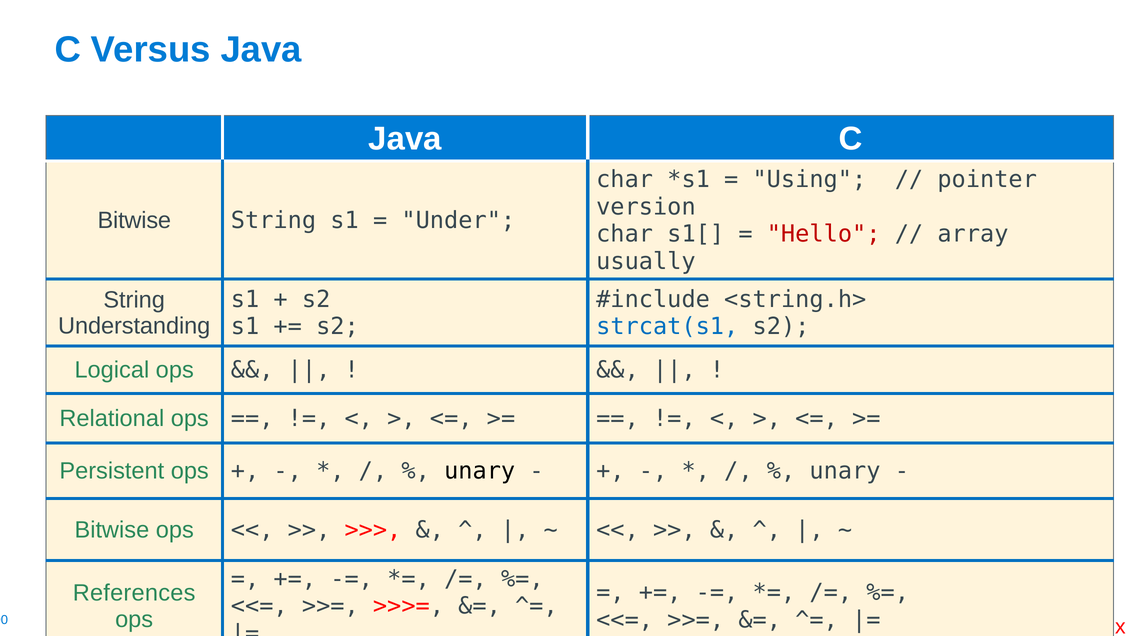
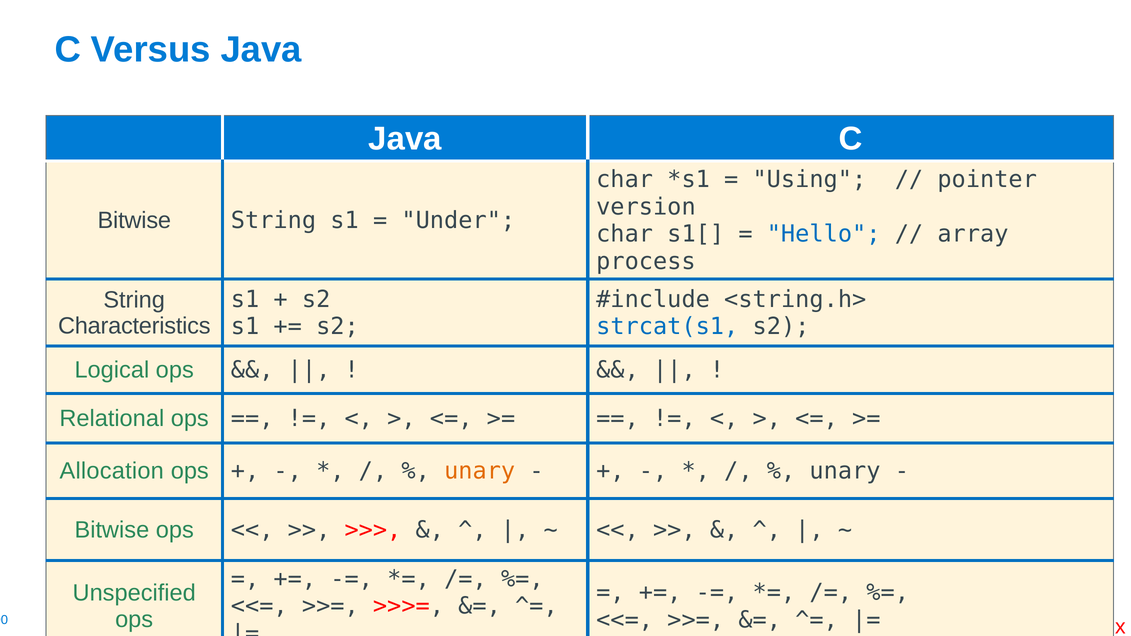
Hello colour: red -> blue
usually: usually -> process
Understanding: Understanding -> Characteristics
Persistent: Persistent -> Allocation
unary at (480, 471) colour: black -> orange
References: References -> Unspecified
